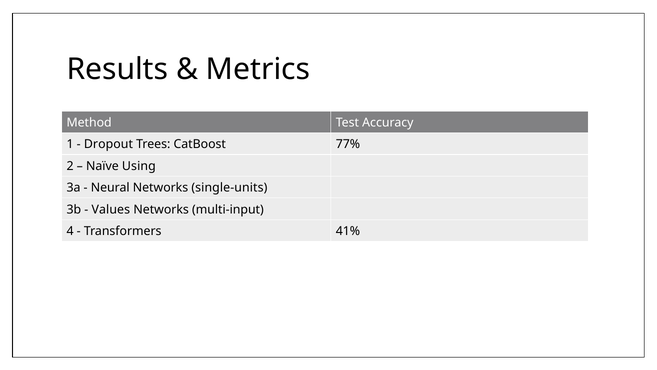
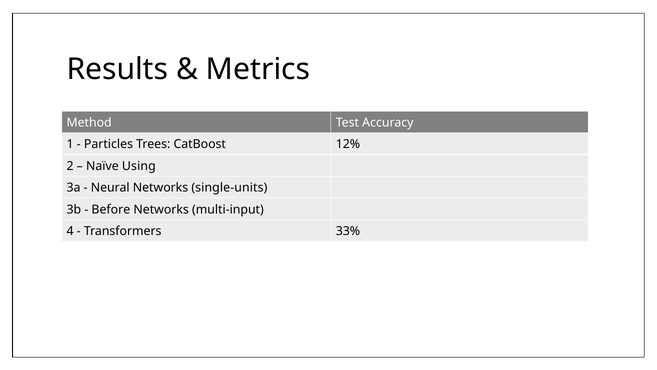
Dropout: Dropout -> Particles
77%: 77% -> 12%
Values: Values -> Before
41%: 41% -> 33%
